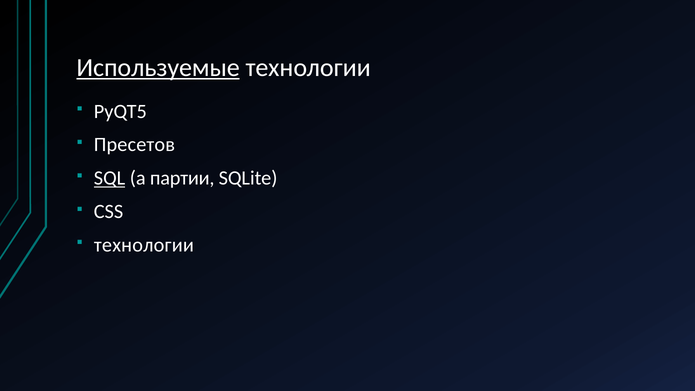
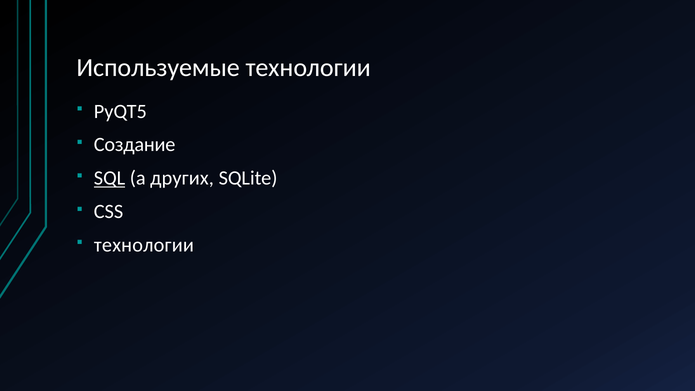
Используемые underline: present -> none
Пресетов: Пресетов -> Создание
партии: партии -> других
